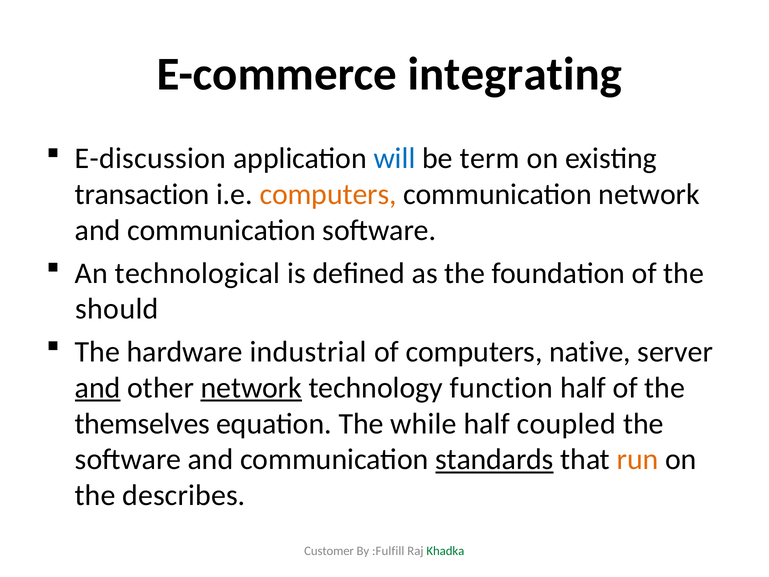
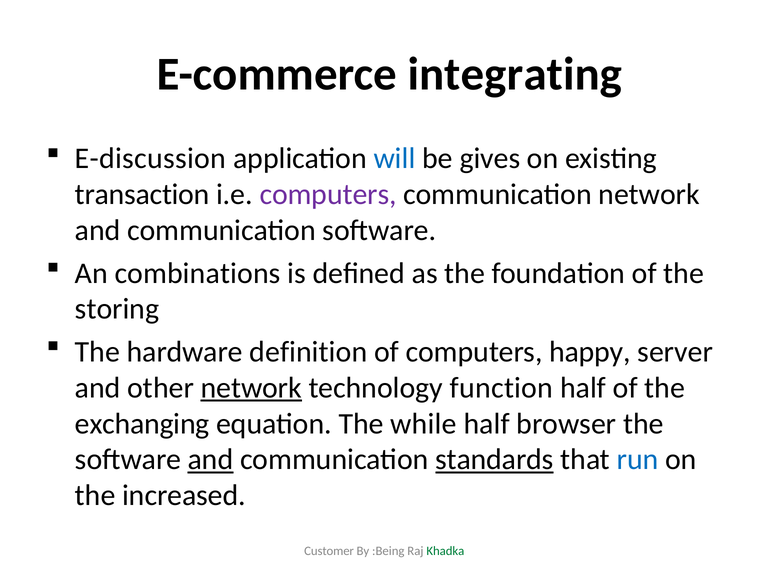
term: term -> gives
computers at (328, 194) colour: orange -> purple
technological: technological -> combinations
should: should -> storing
industrial: industrial -> definition
native: native -> happy
and at (98, 388) underline: present -> none
themselves: themselves -> exchanging
coupled: coupled -> browser
and at (210, 459) underline: none -> present
run colour: orange -> blue
describes: describes -> increased
:Fulfill: :Fulfill -> :Being
